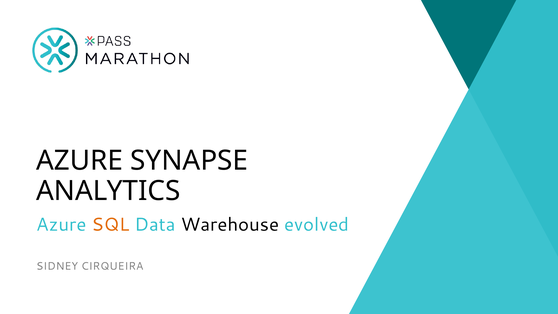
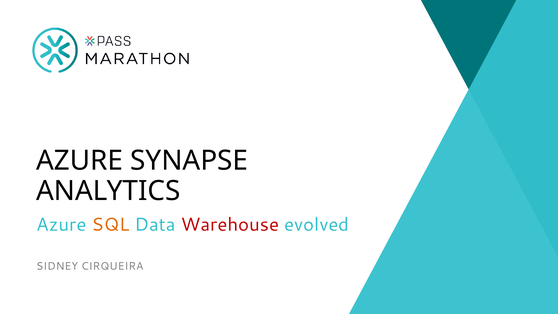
Warehouse colour: black -> red
